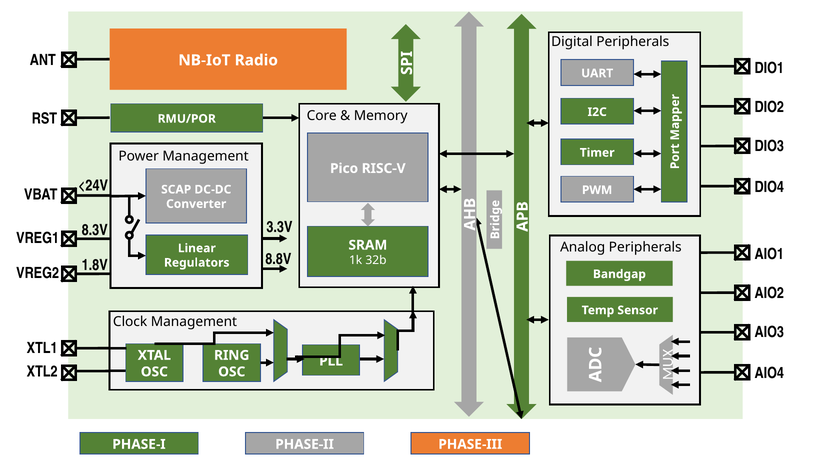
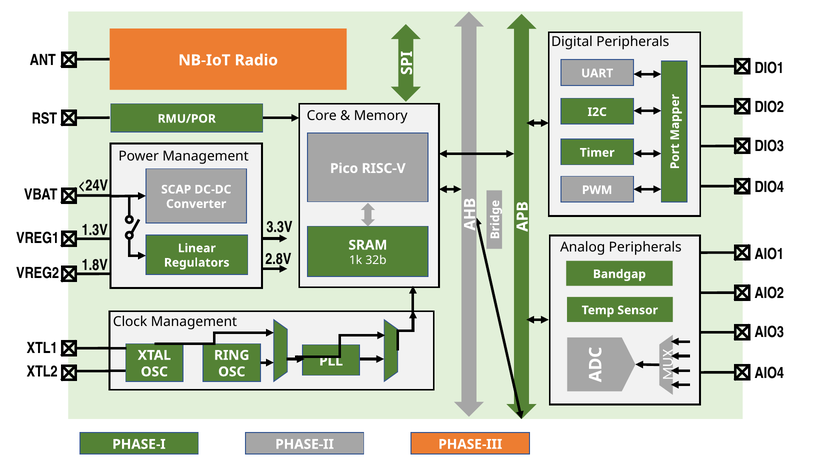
8.3V: 8.3V -> 1.3V
8.8V: 8.8V -> 2.8V
